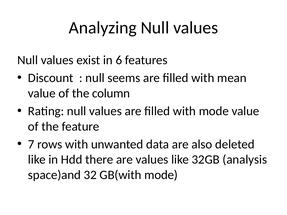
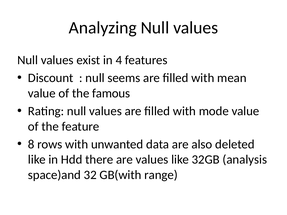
6: 6 -> 4
column: column -> famous
7: 7 -> 8
GB(with mode: mode -> range
